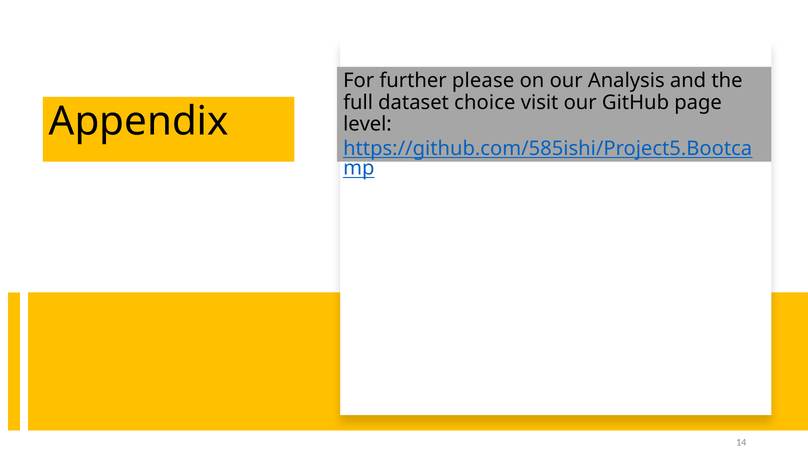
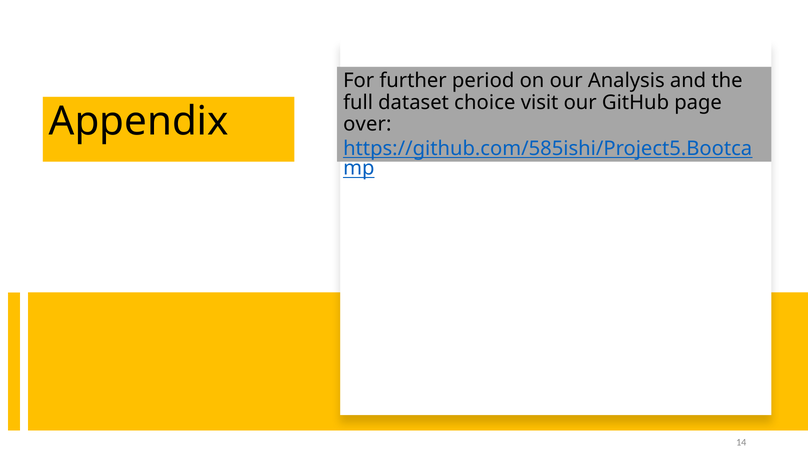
please: please -> period
level: level -> over
